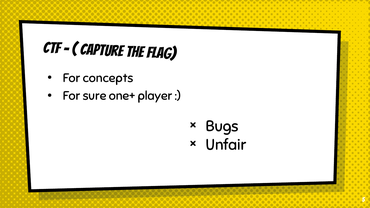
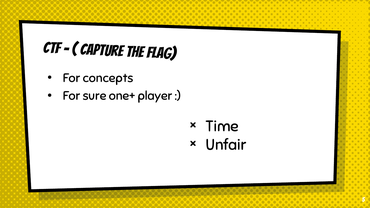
Bugs: Bugs -> Time
